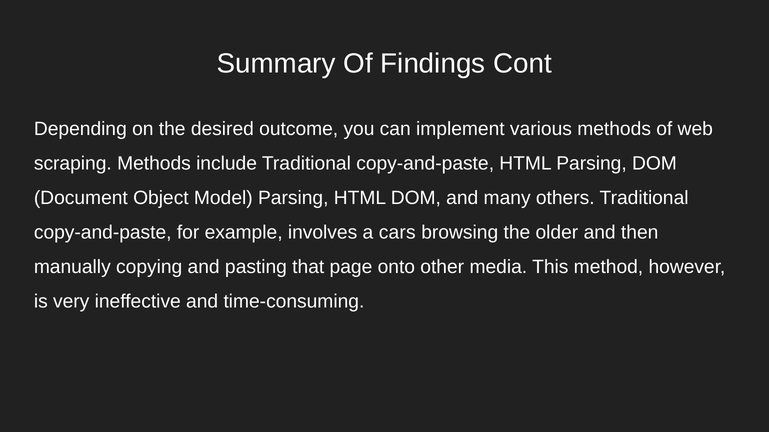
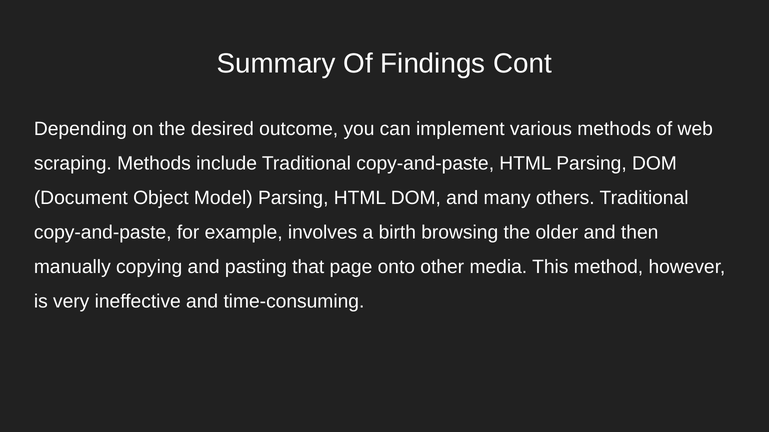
cars: cars -> birth
